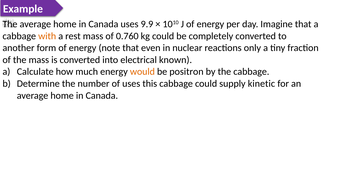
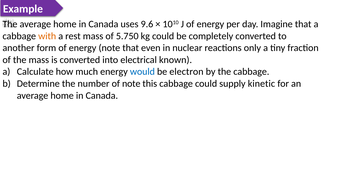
9.9: 9.9 -> 9.6
0.760: 0.760 -> 5.750
would colour: orange -> blue
positron: positron -> electron
of uses: uses -> note
